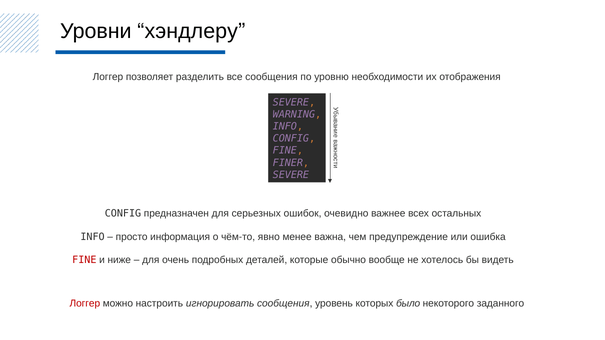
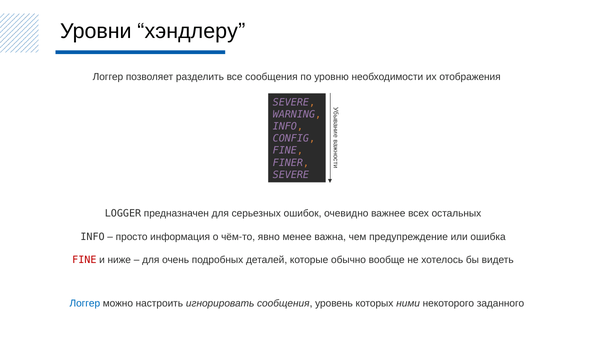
CONFIG at (123, 214): CONFIG -> LOGGER
Логгер at (85, 304) colour: red -> blue
было: было -> ними
